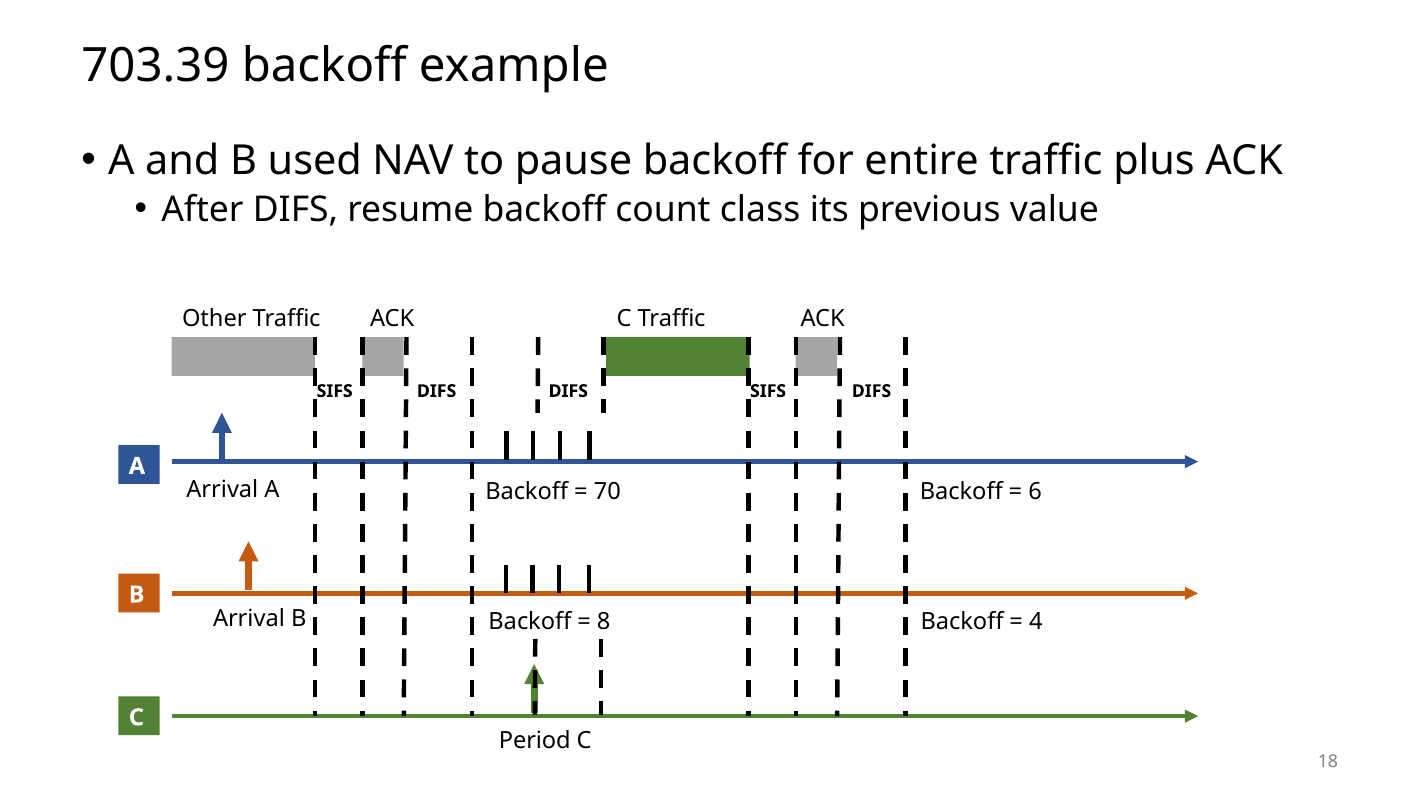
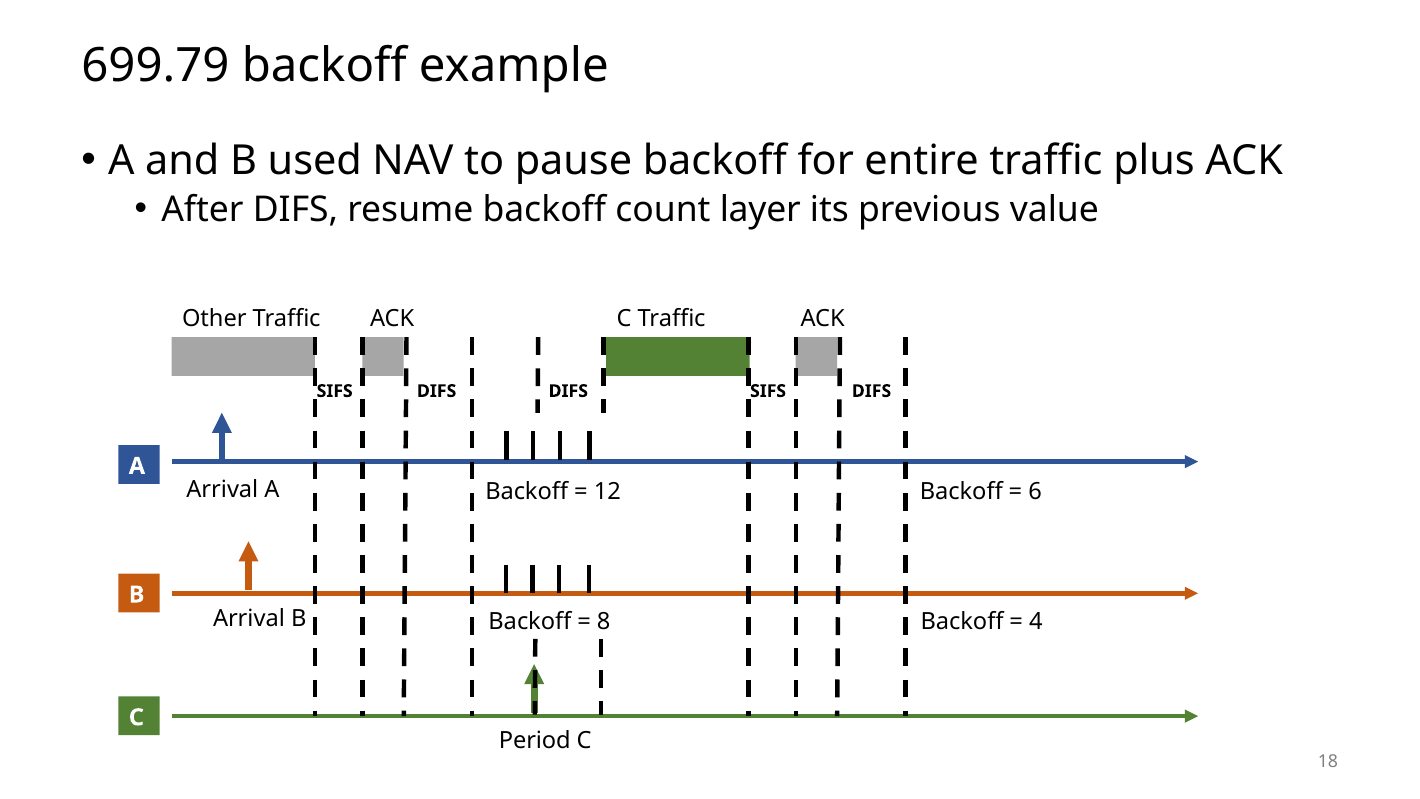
703.39: 703.39 -> 699.79
class: class -> layer
70: 70 -> 12
